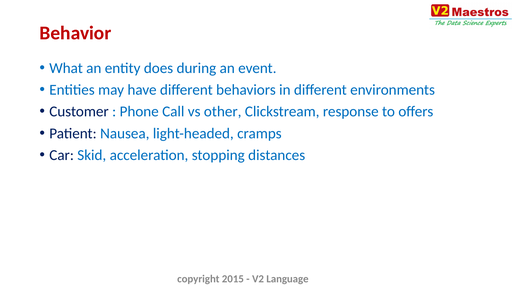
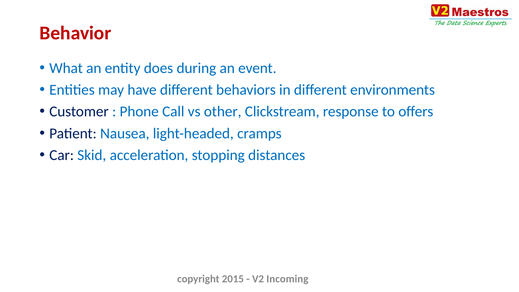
Language: Language -> Incoming
